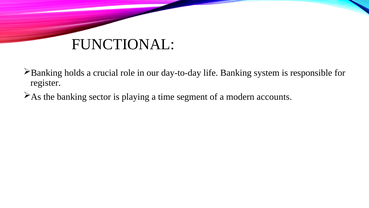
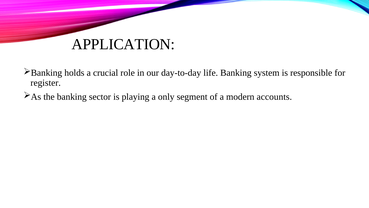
FUNCTIONAL: FUNCTIONAL -> APPLICATION
time: time -> only
